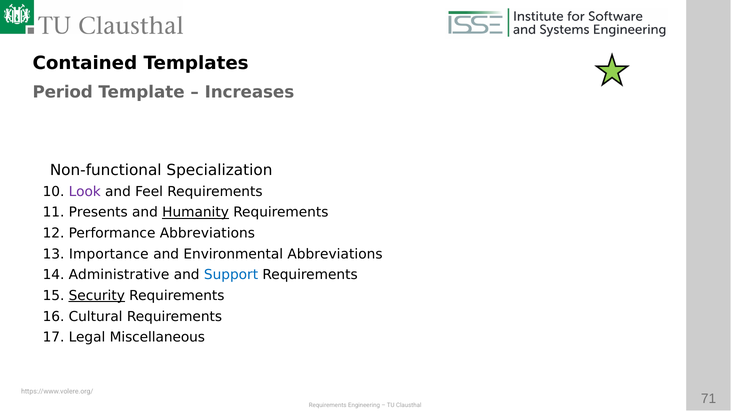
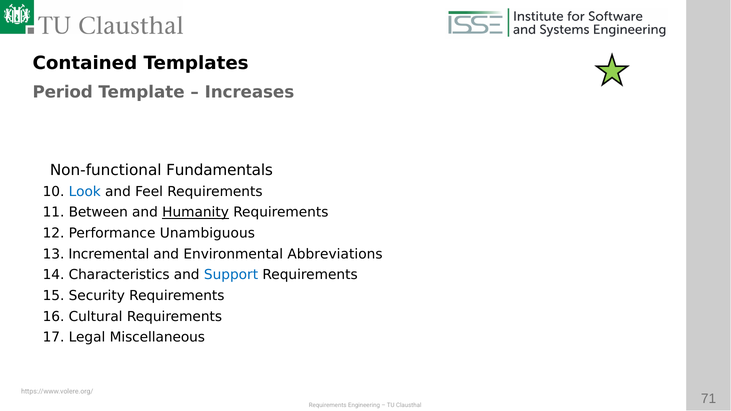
Specialization: Specialization -> Fundamentals
Look colour: purple -> blue
Presents: Presents -> Between
Performance Abbreviations: Abbreviations -> Unambiguous
Importance: Importance -> Incremental
Administrative: Administrative -> Characteristics
Security underline: present -> none
